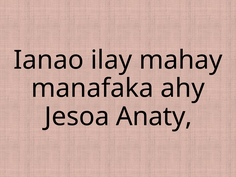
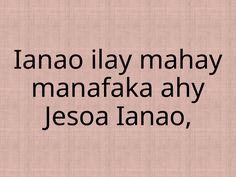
Jesoa Anaty: Anaty -> Ianao
